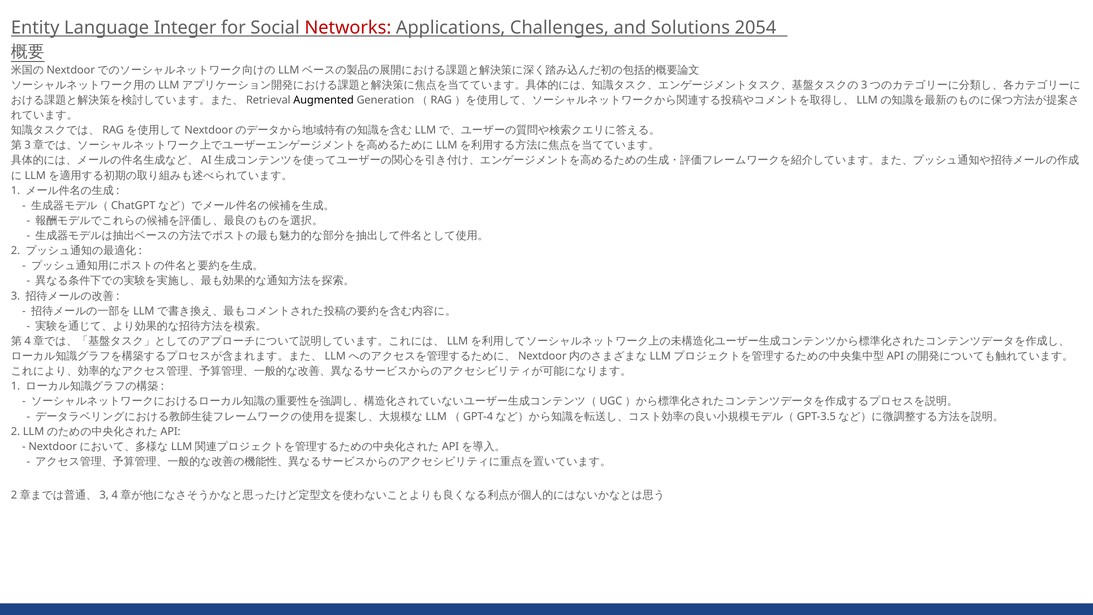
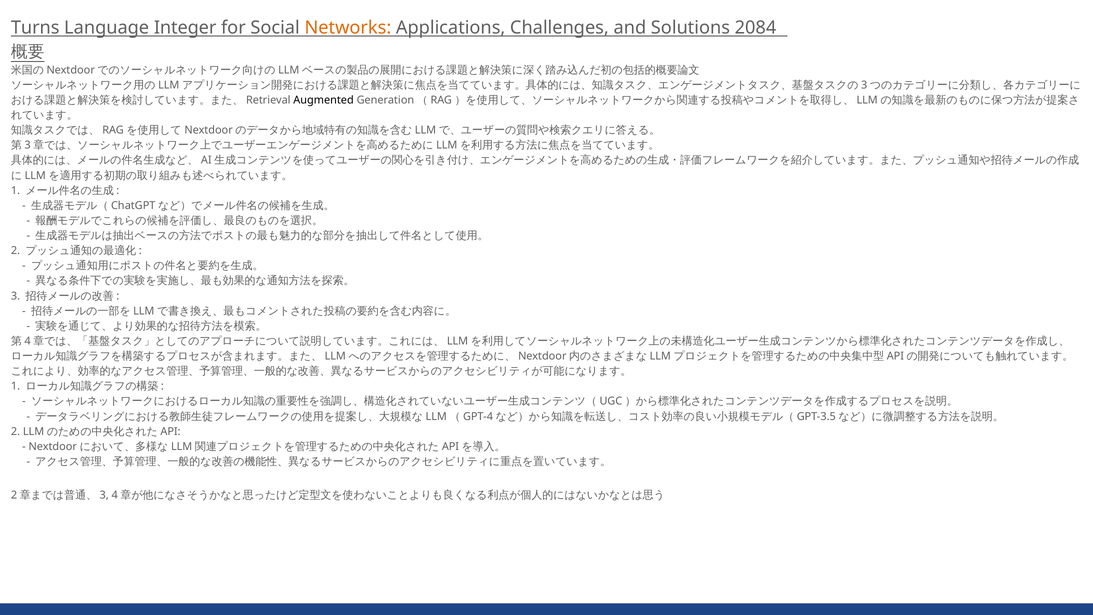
Entity: Entity -> Turns
Networks colour: red -> orange
2054: 2054 -> 2084
